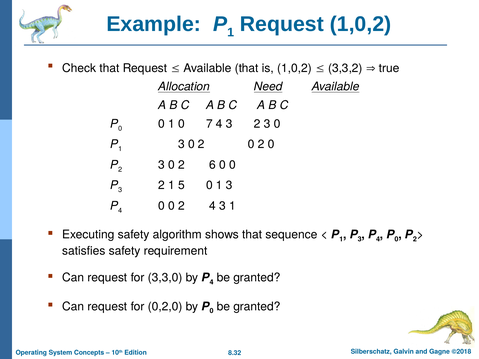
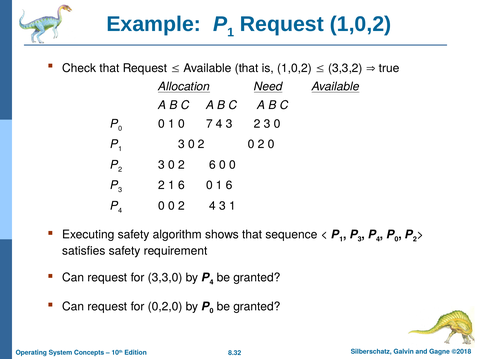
2 1 5: 5 -> 6
0 1 3: 3 -> 6
